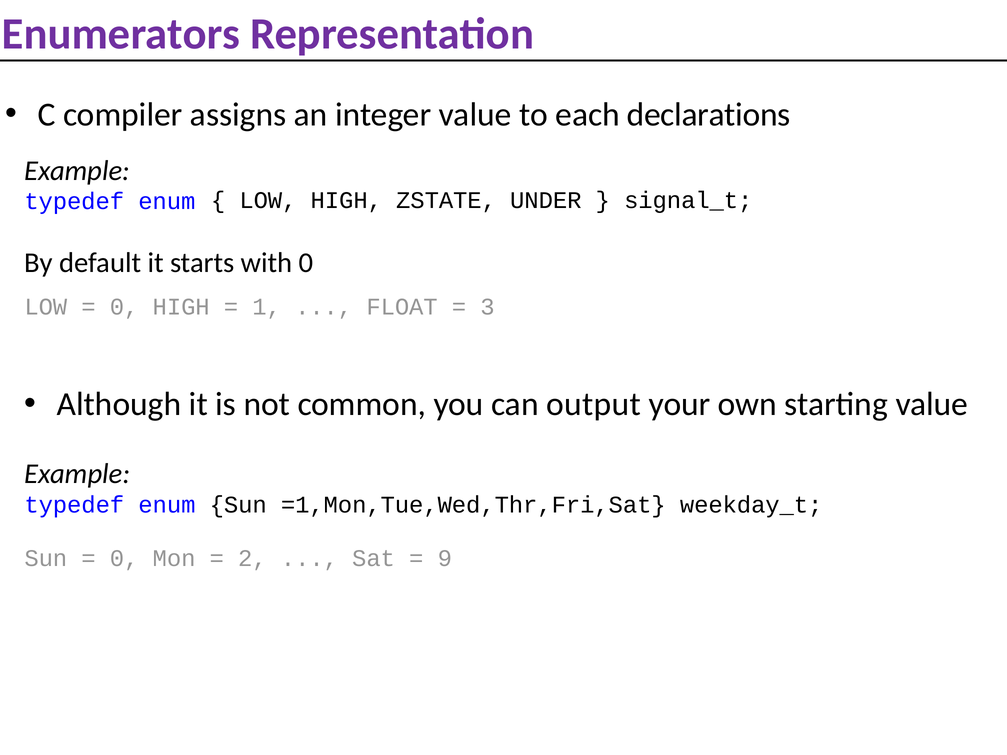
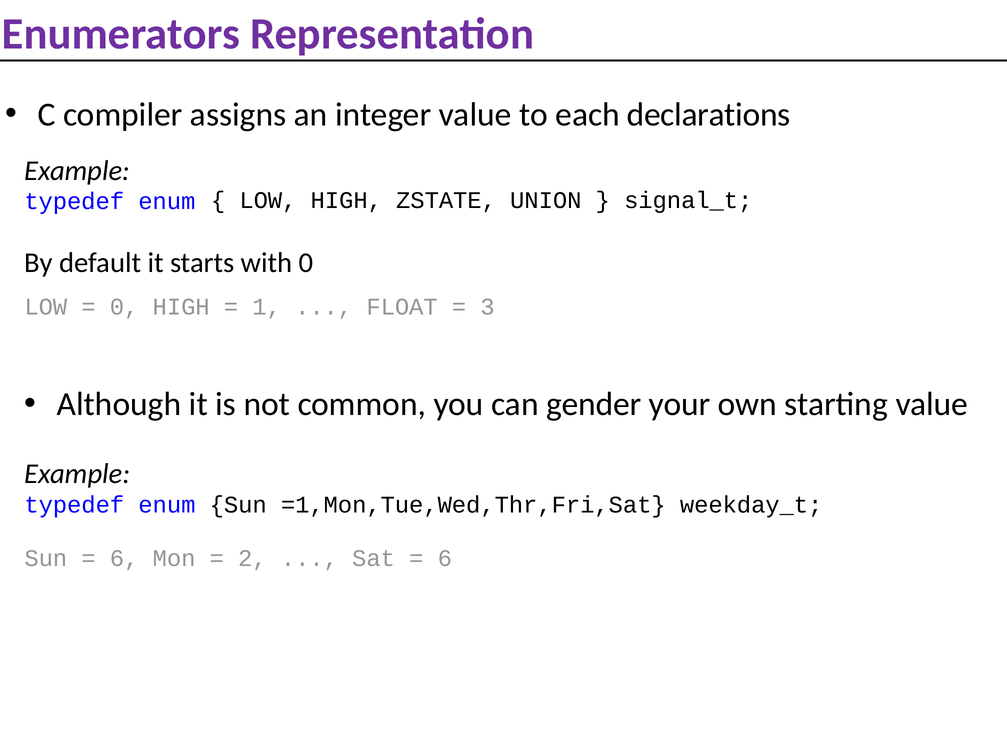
UNDER: UNDER -> UNION
output: output -> gender
0 at (124, 558): 0 -> 6
9 at (445, 558): 9 -> 6
